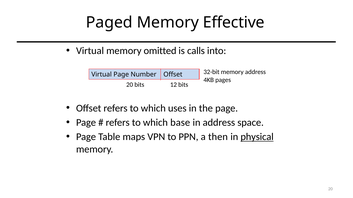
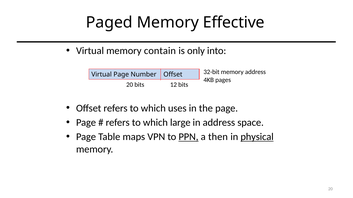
omitted: omitted -> contain
calls: calls -> only
base: base -> large
PPN underline: none -> present
